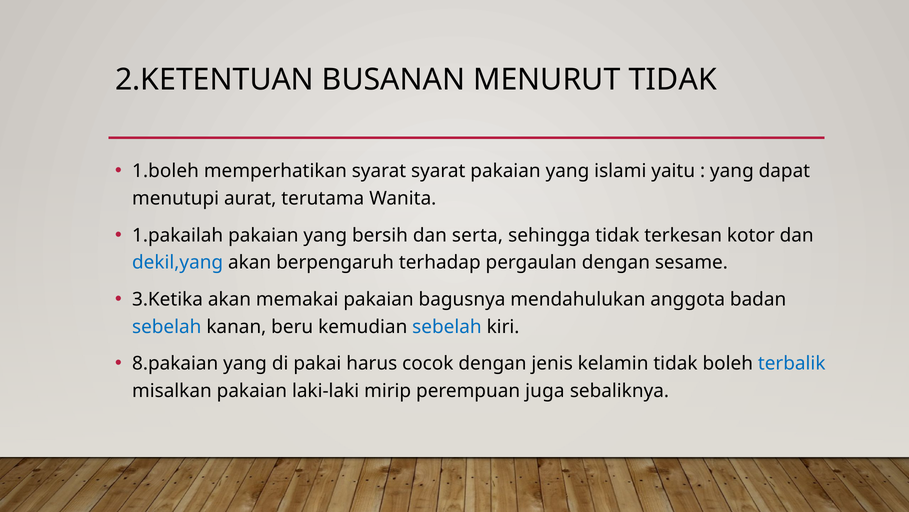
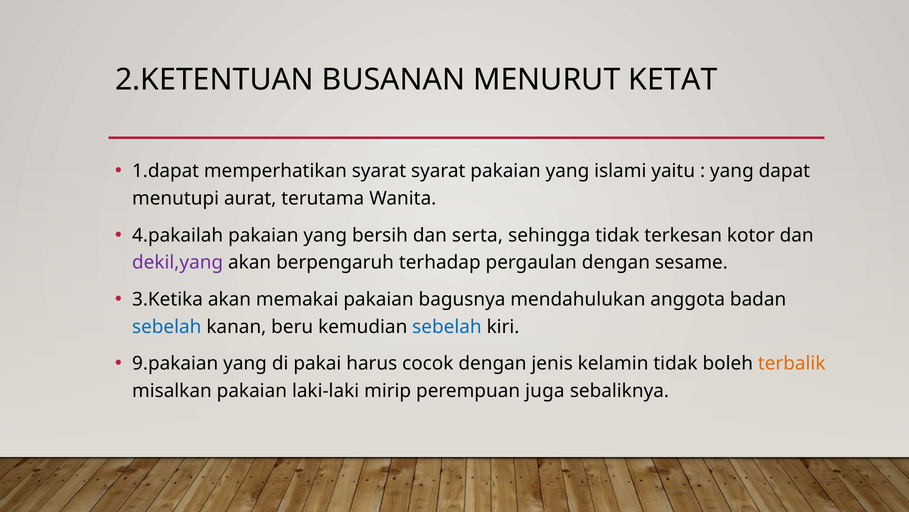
MENURUT TIDAK: TIDAK -> KETAT
1.boleh: 1.boleh -> 1.dapat
1.pakailah: 1.pakailah -> 4.pakailah
dekil,yang colour: blue -> purple
8.pakaian: 8.pakaian -> 9.pakaian
terbalik colour: blue -> orange
